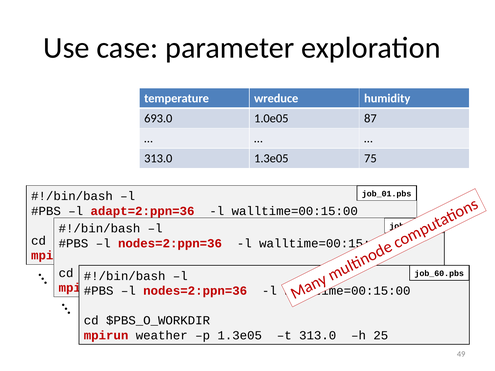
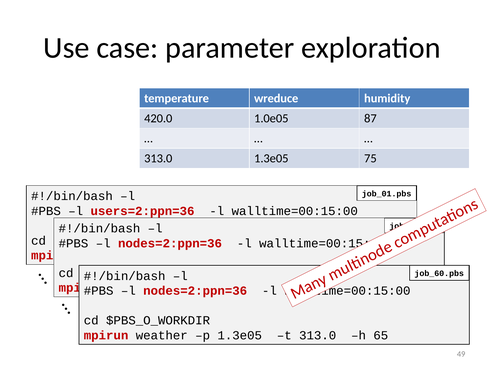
693.0: 693.0 -> 420.0
adapt=2:ppn=36: adapt=2:ppn=36 -> users=2:ppn=36
25: 25 -> 65
